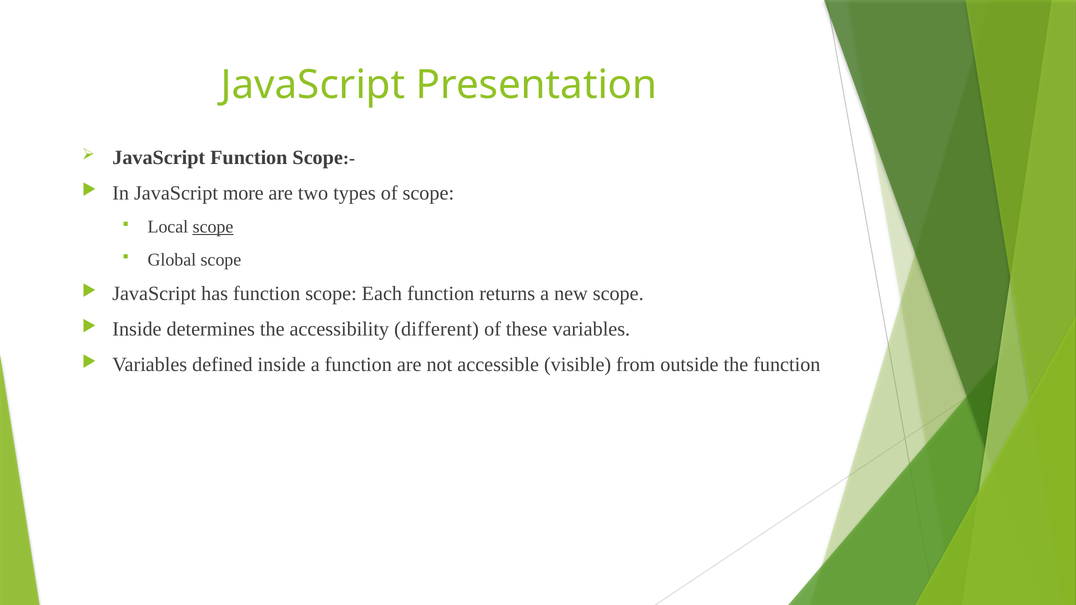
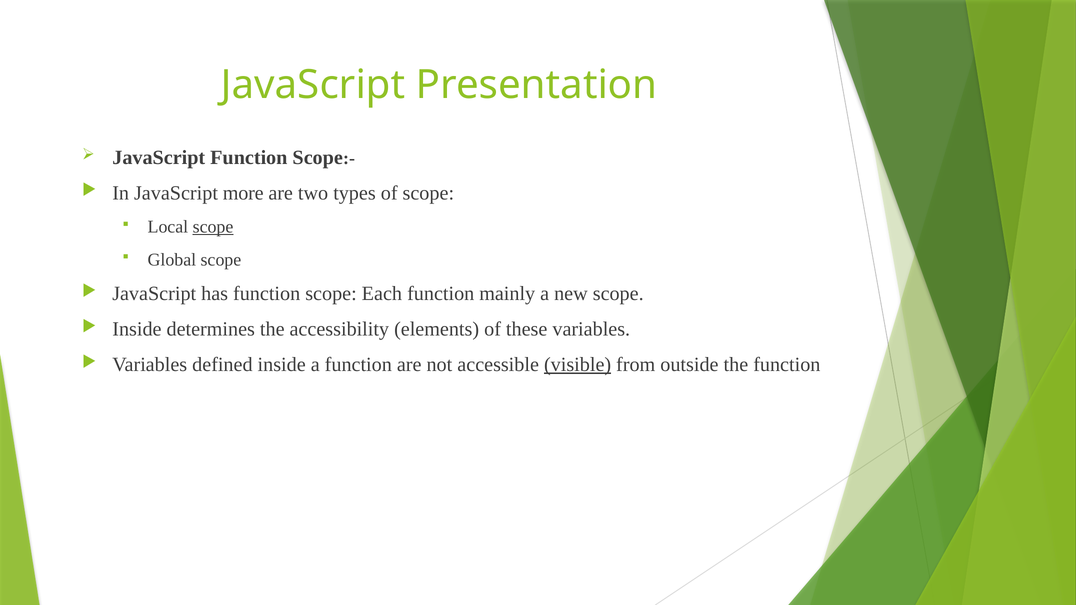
returns: returns -> mainly
different: different -> elements
visible underline: none -> present
